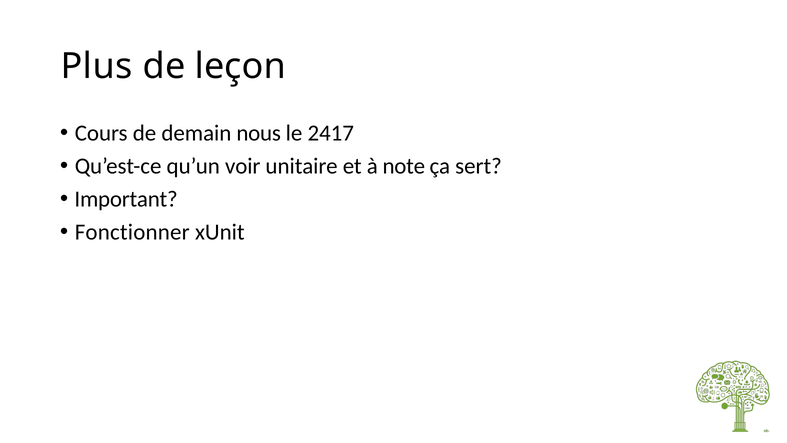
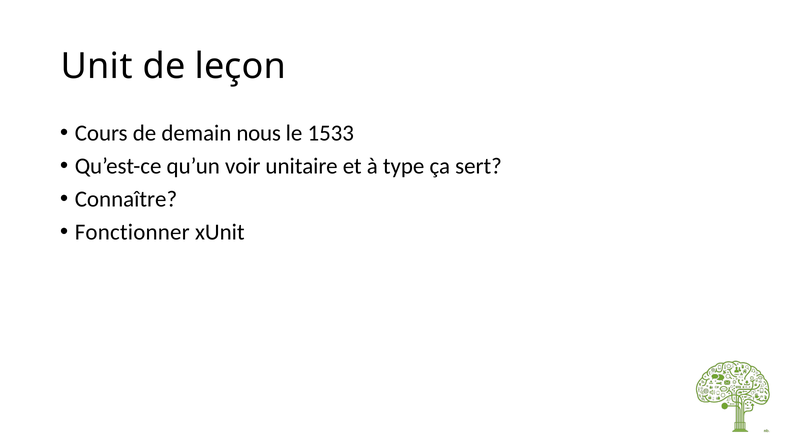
Plus: Plus -> Unit
2417: 2417 -> 1533
note: note -> type
Important: Important -> Connaître
